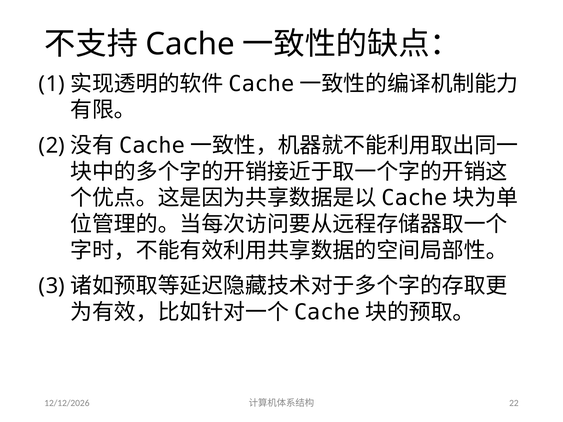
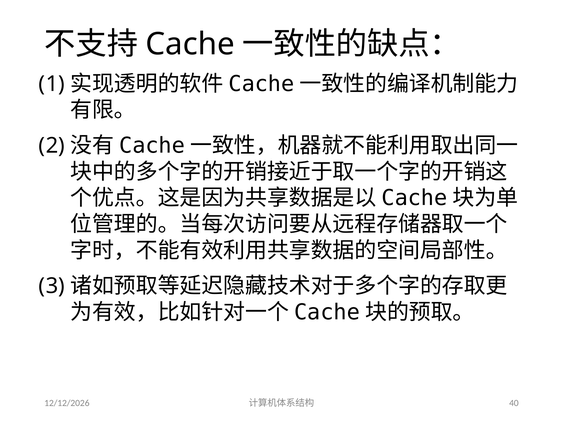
22: 22 -> 40
